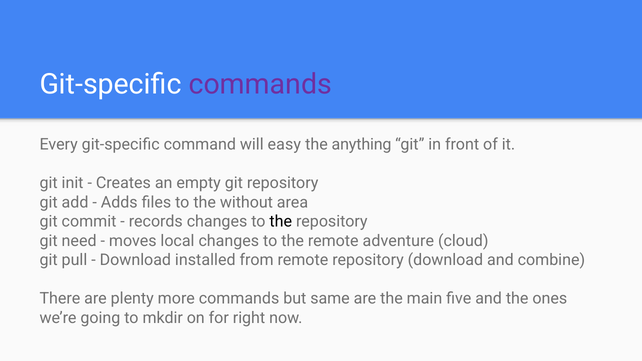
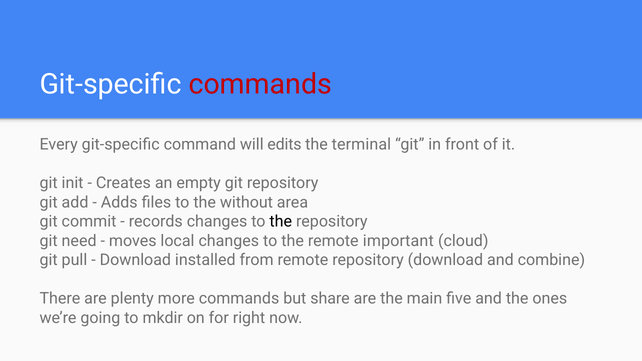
commands at (260, 84) colour: purple -> red
easy: easy -> edits
anything: anything -> terminal
adventure: adventure -> important
same: same -> share
